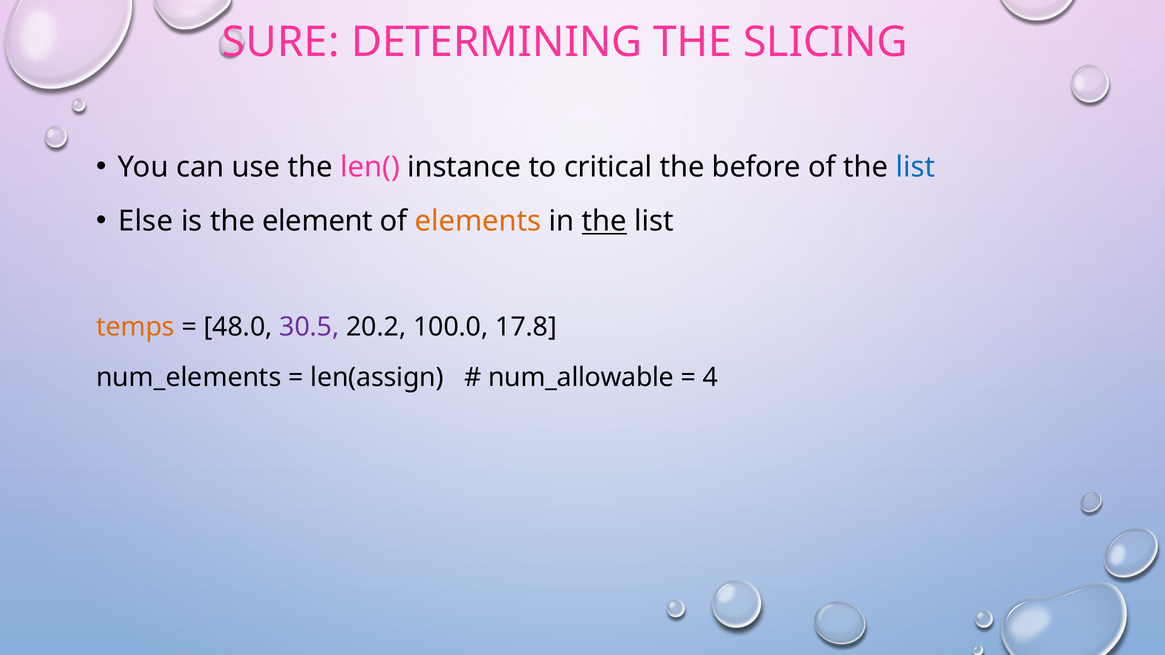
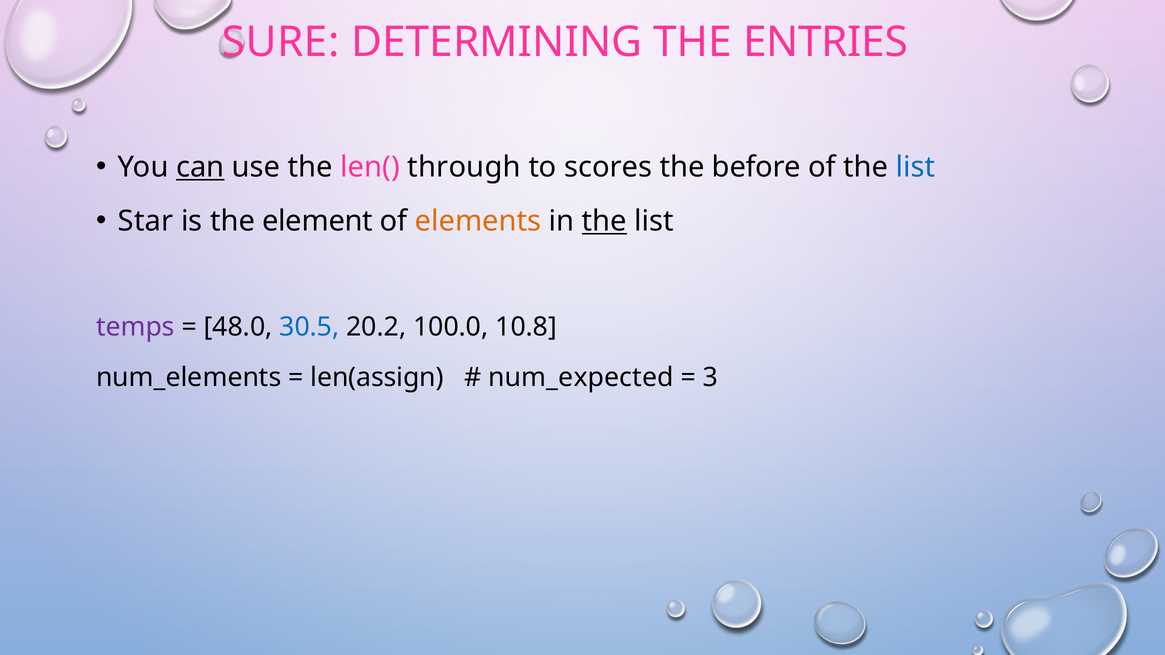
SLICING: SLICING -> ENTRIES
can underline: none -> present
instance: instance -> through
critical: critical -> scores
Else: Else -> Star
temps colour: orange -> purple
30.5 colour: purple -> blue
17.8: 17.8 -> 10.8
num_allowable: num_allowable -> num_expected
4: 4 -> 3
